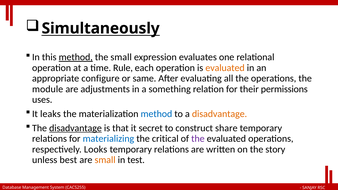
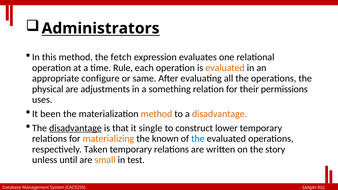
Simultaneously: Simultaneously -> Administrators
method at (76, 57) underline: present -> none
the small: small -> fetch
module: module -> physical
leaks: leaks -> been
method at (156, 114) colour: blue -> orange
secret: secret -> single
share: share -> lower
materializing colour: blue -> orange
critical: critical -> known
the at (198, 139) colour: purple -> blue
Looks: Looks -> Taken
best: best -> until
